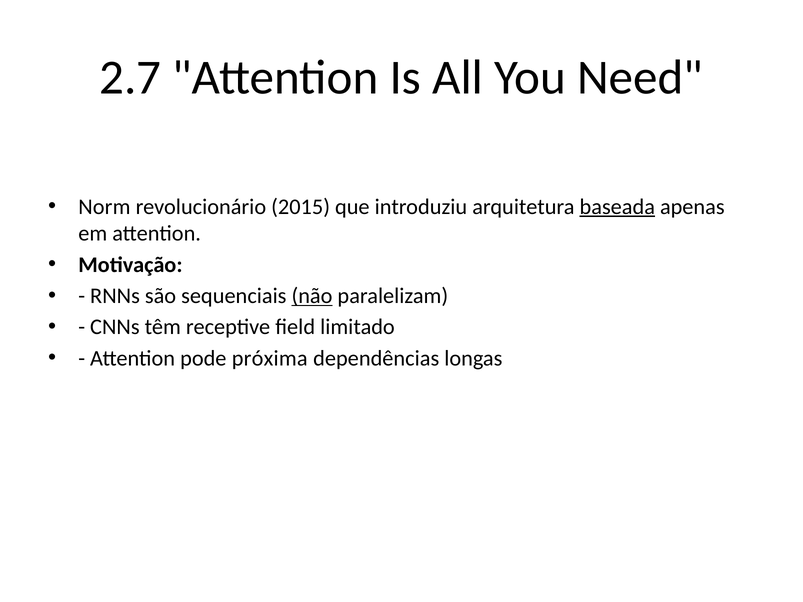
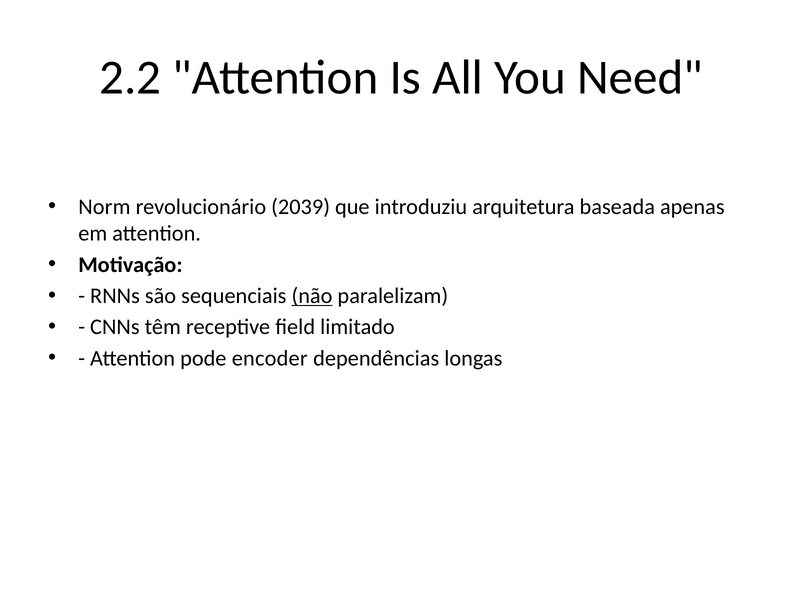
2.7: 2.7 -> 2.2
2015: 2015 -> 2039
baseada underline: present -> none
próxima: próxima -> encoder
